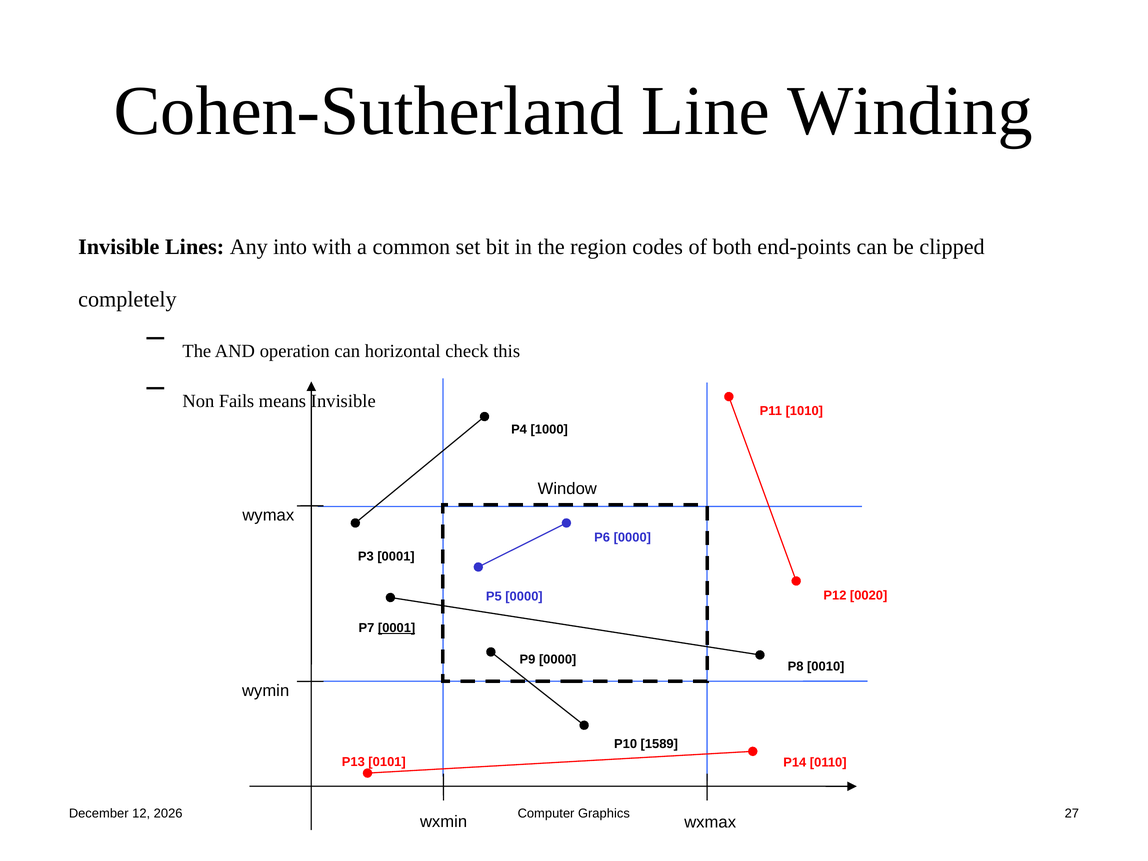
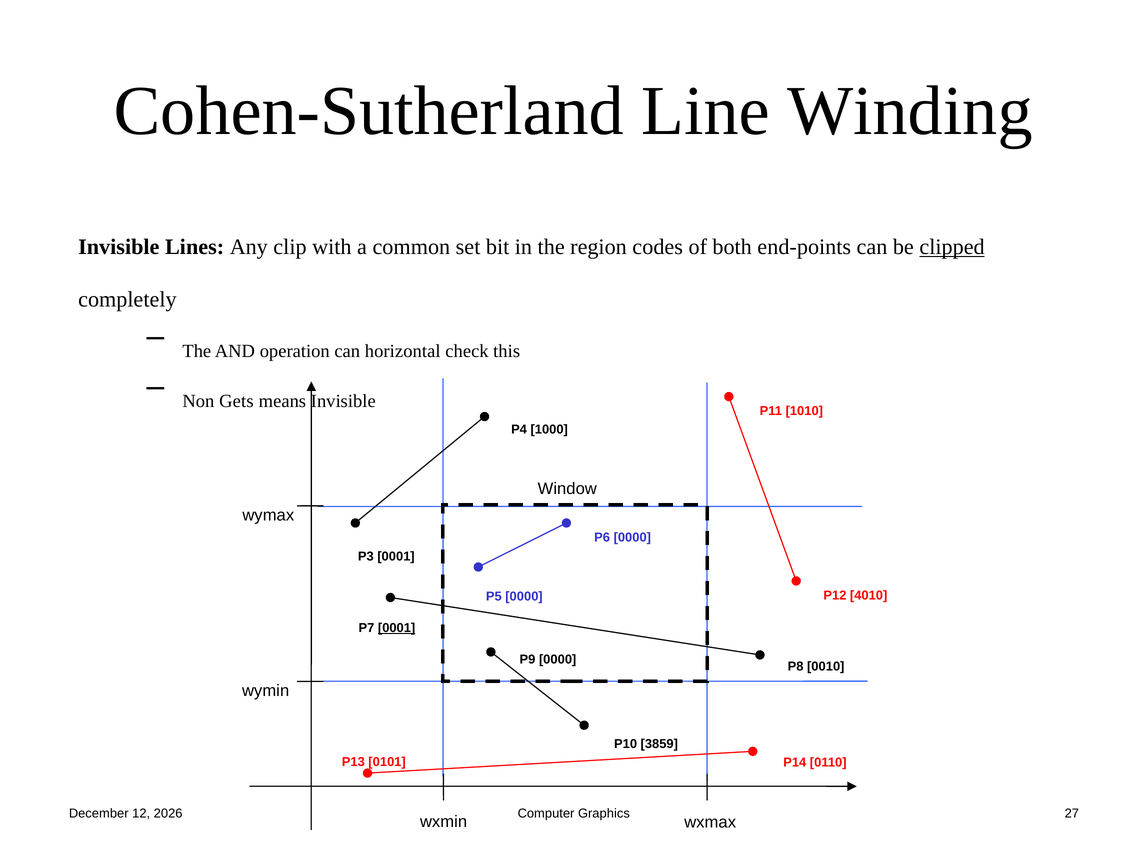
into: into -> clip
clipped underline: none -> present
Fails: Fails -> Gets
0020: 0020 -> 4010
1589: 1589 -> 3859
